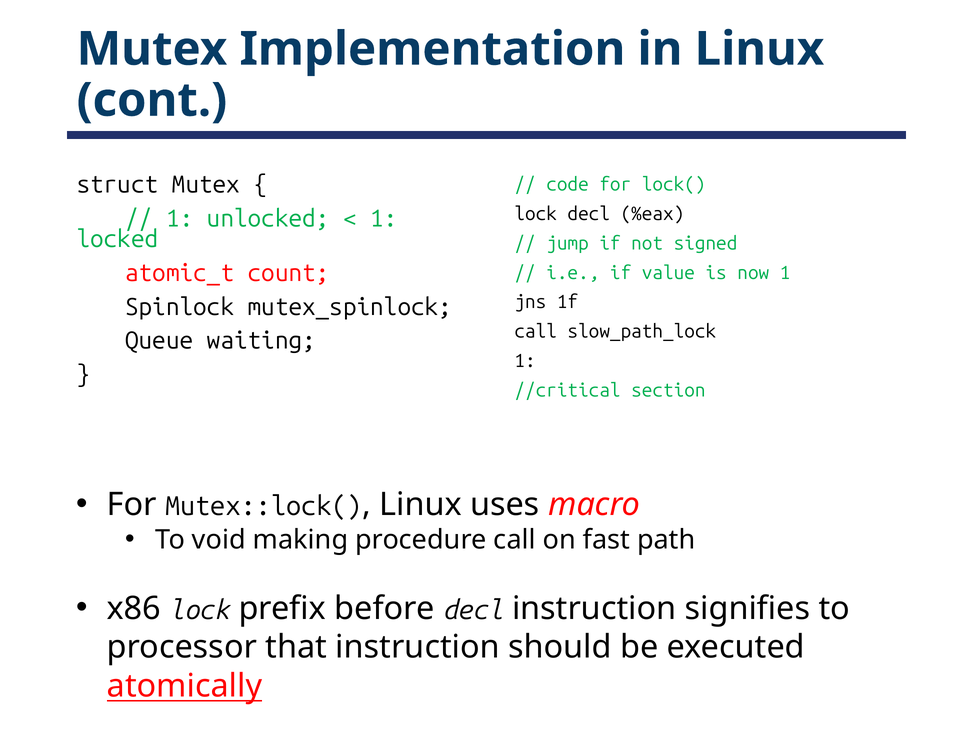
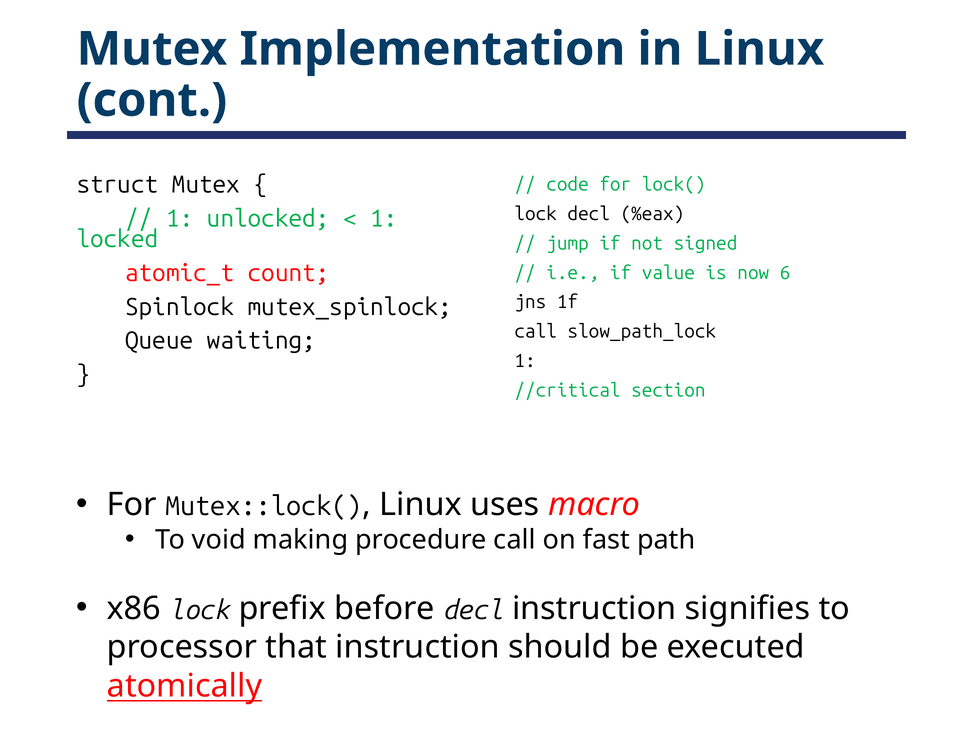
now 1: 1 -> 6
